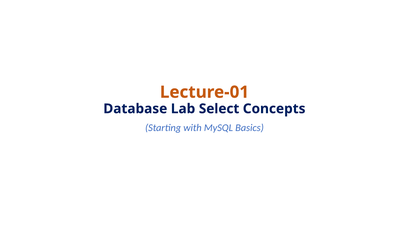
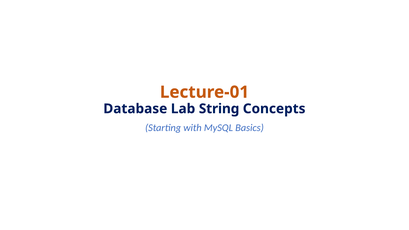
Select: Select -> String
